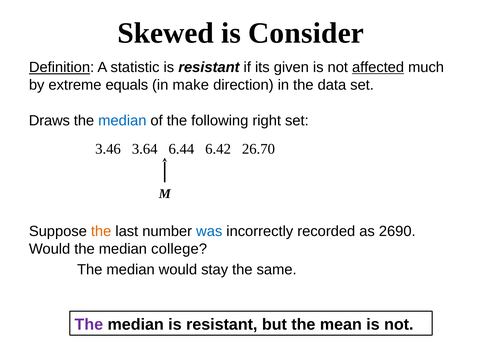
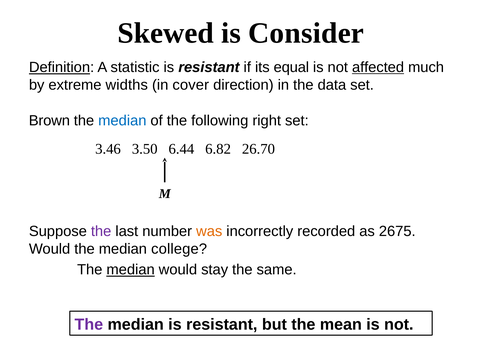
given: given -> equal
equals: equals -> widths
make: make -> cover
Draws: Draws -> Brown
3.64: 3.64 -> 3.50
6.42: 6.42 -> 6.82
the at (101, 231) colour: orange -> purple
was colour: blue -> orange
2690: 2690 -> 2675
median at (131, 269) underline: none -> present
